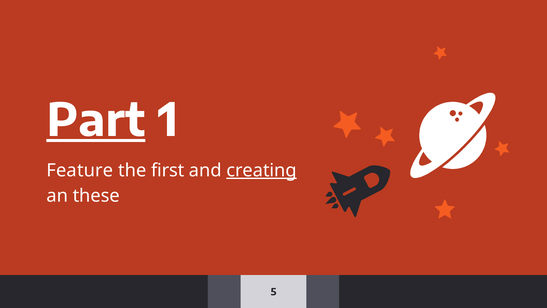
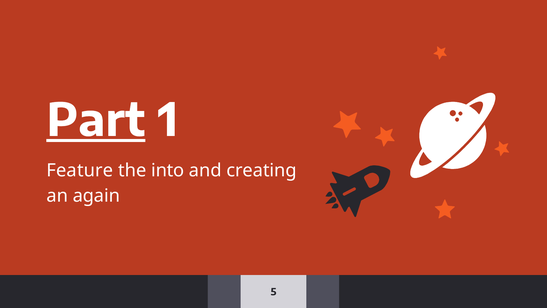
first: first -> into
creating underline: present -> none
these: these -> again
